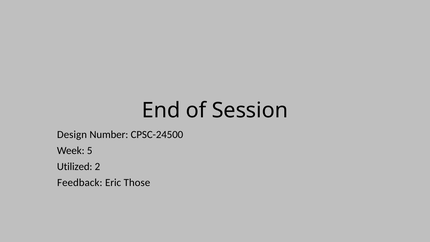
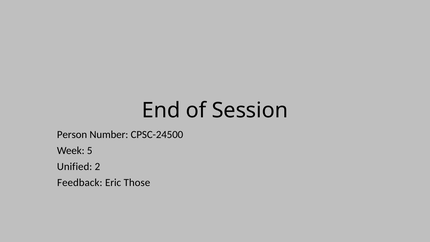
Design: Design -> Person
Utilized: Utilized -> Unified
